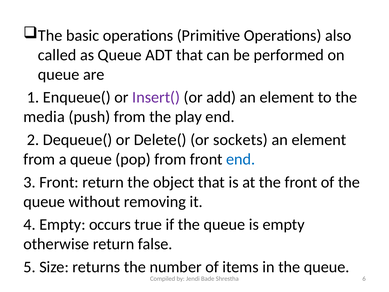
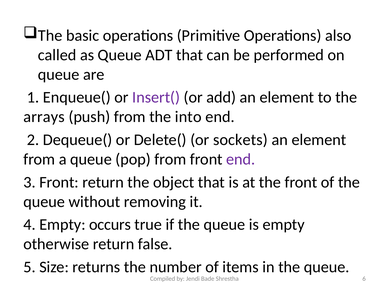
media: media -> arrays
play: play -> into
end at (241, 159) colour: blue -> purple
